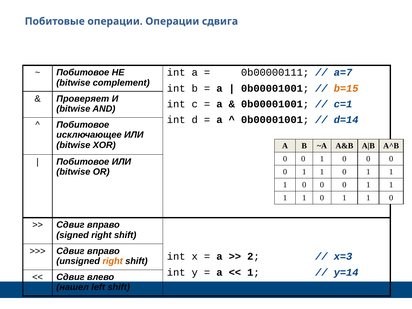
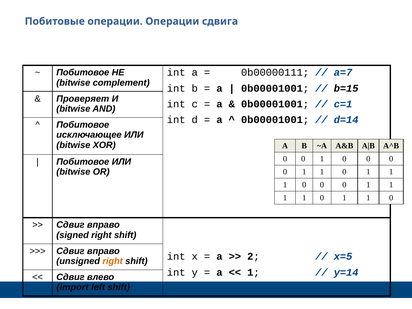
b=15 colour: orange -> black
x=3: x=3 -> x=5
нашел: нашел -> import
